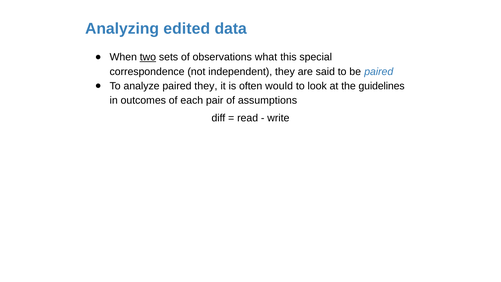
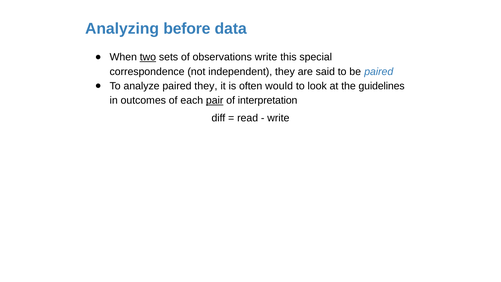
edited: edited -> before
observations what: what -> write
pair underline: none -> present
assumptions: assumptions -> interpretation
